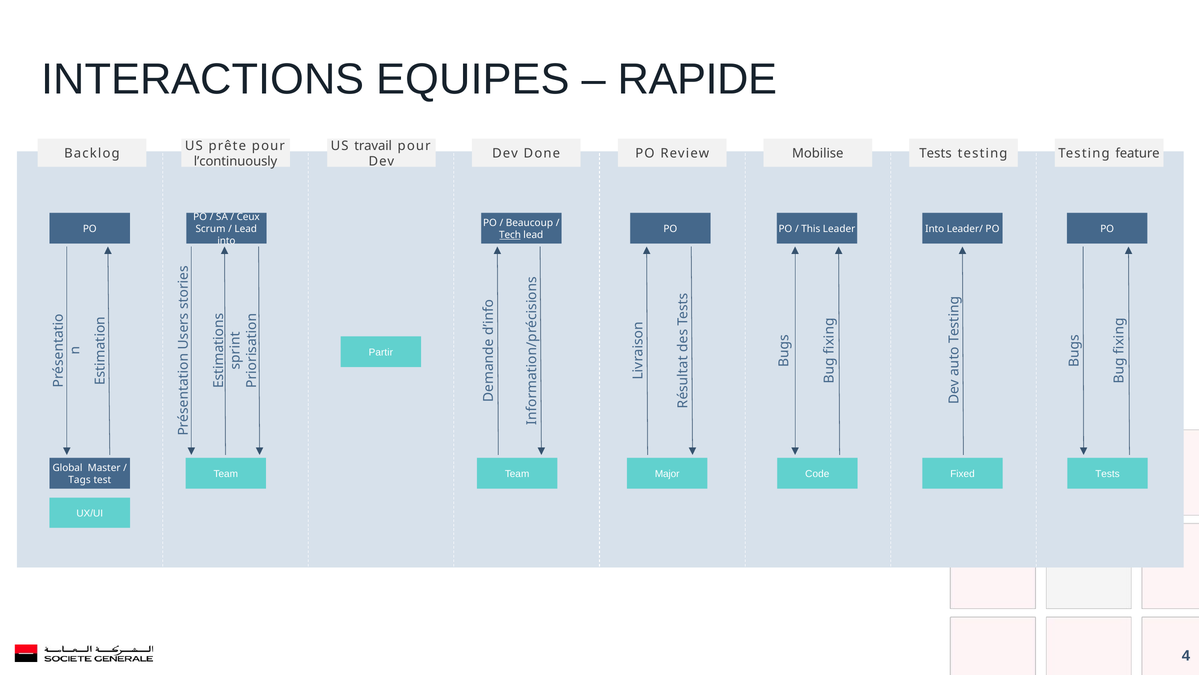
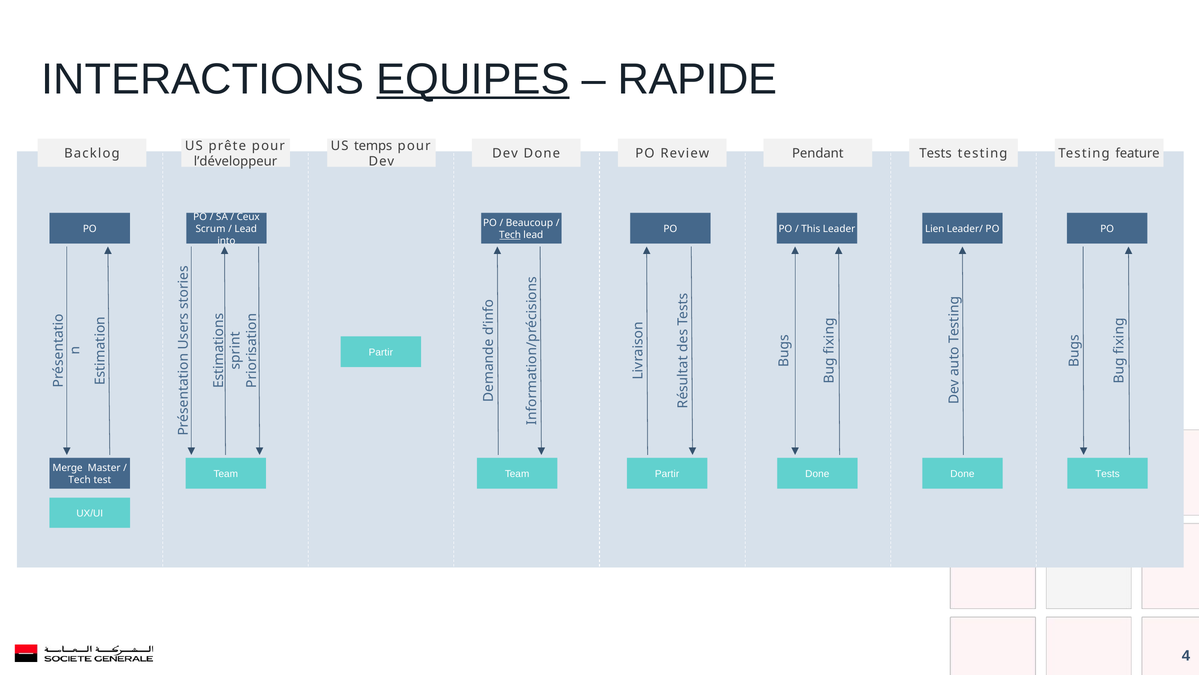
EQUIPES underline: none -> present
travail: travail -> temps
Mobilise: Mobilise -> Pendant
l’continuously: l’continuously -> l’développeur
Into at (935, 229): Into -> Lien
Global: Global -> Merge
Major at (667, 474): Major -> Partir
Code at (817, 474): Code -> Done
Fixed at (962, 474): Fixed -> Done
Tags at (80, 480): Tags -> Tech
